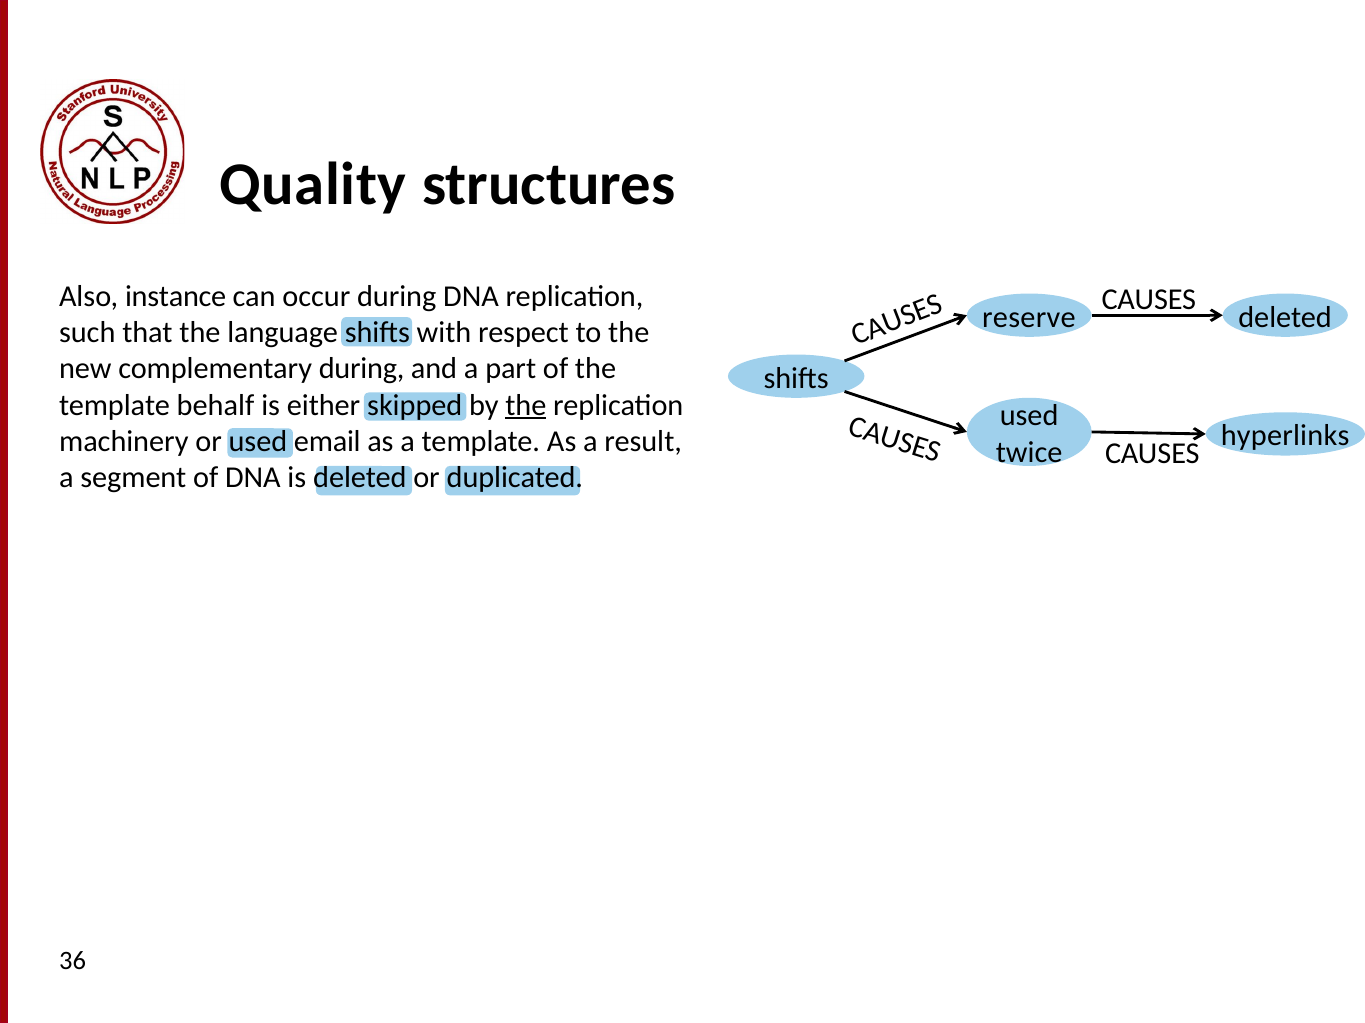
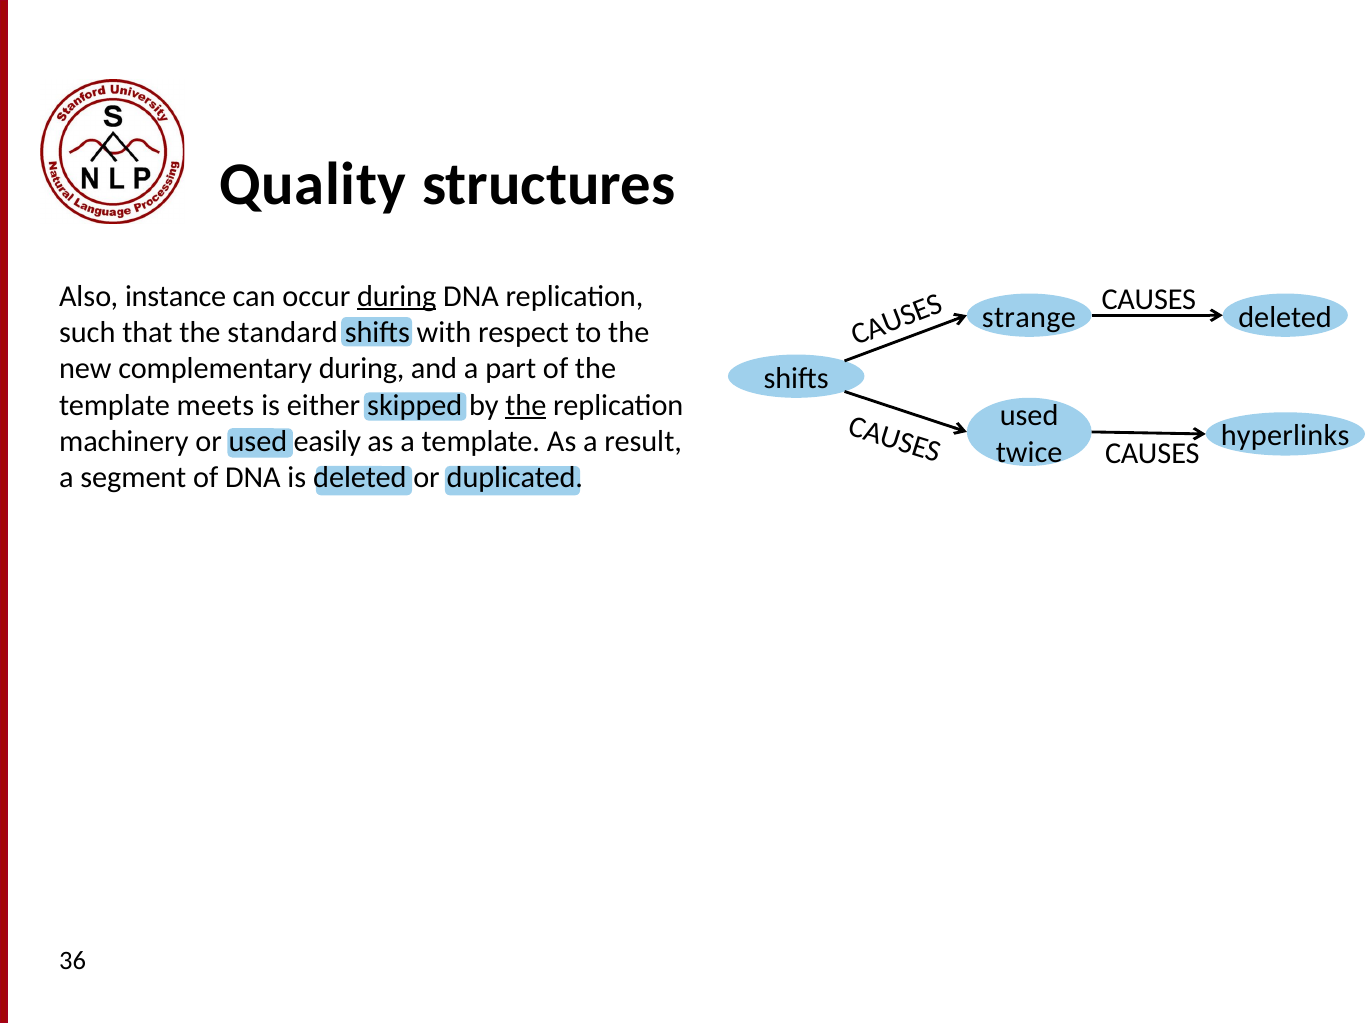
during at (397, 296) underline: none -> present
reserve: reserve -> strange
language: language -> standard
behalf: behalf -> meets
email: email -> easily
